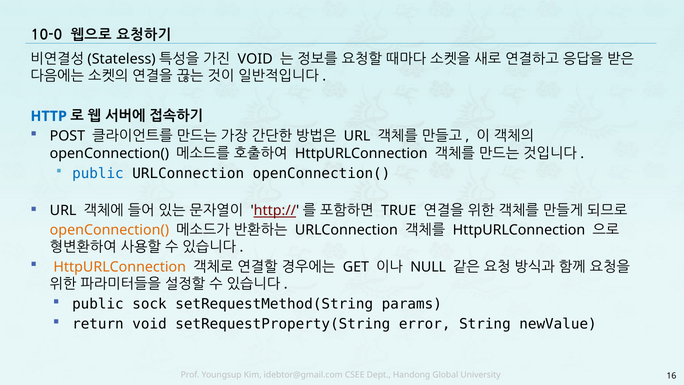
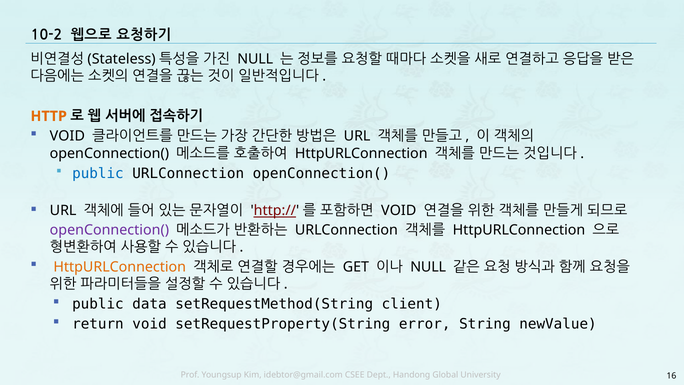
10-0: 10-0 -> 10-2
VOID at (255, 59): VOID -> NULL
HTTP colour: blue -> orange
POST at (67, 136): POST -> VOID
TRUE at (399, 210): TRUE -> VOID
openConnection( at (109, 230) colour: orange -> purple
sock: sock -> data
params: params -> client
